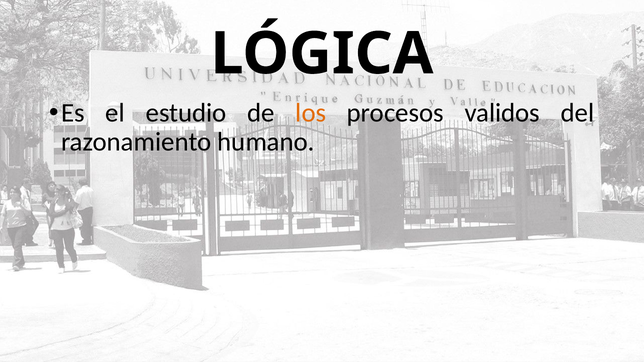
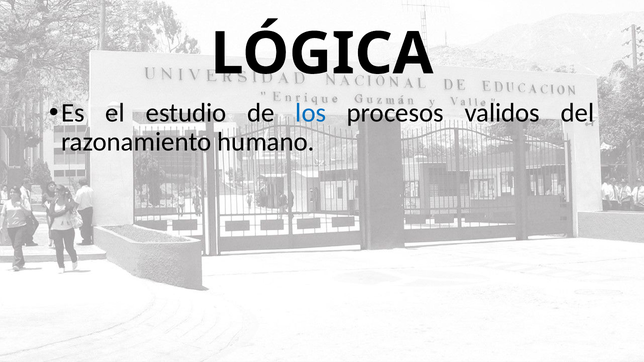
los colour: orange -> blue
